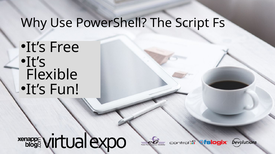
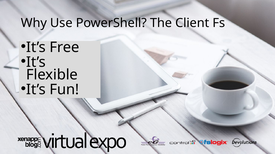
Script: Script -> Client
